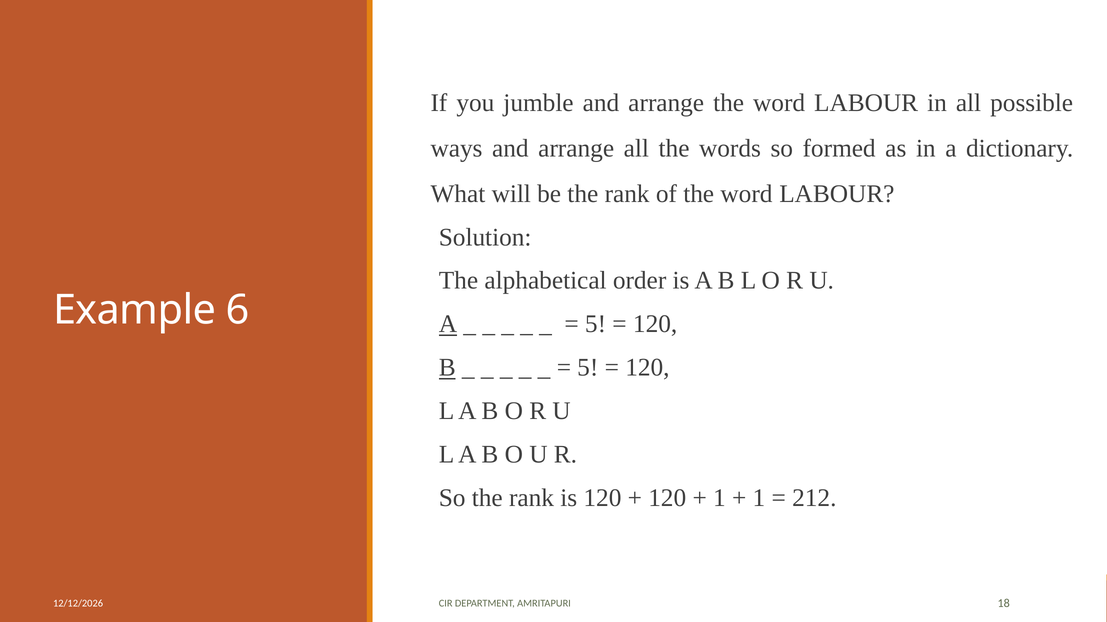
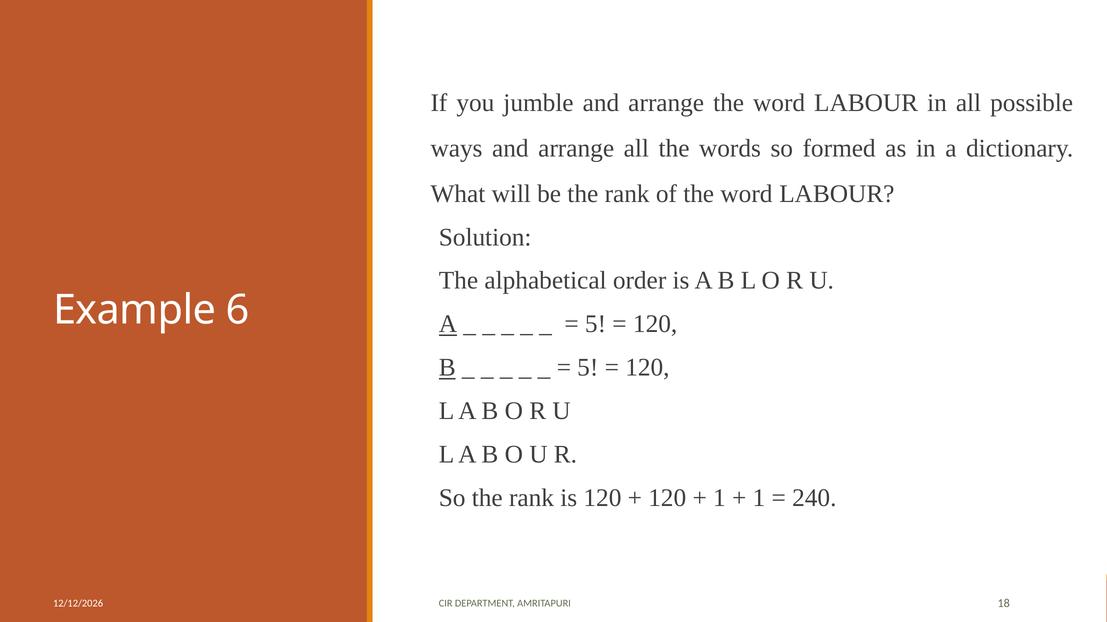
212: 212 -> 240
